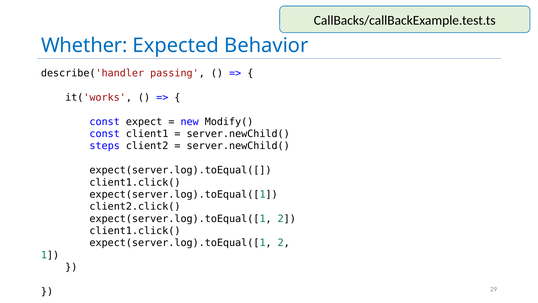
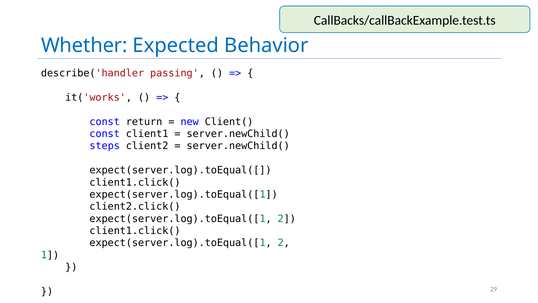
expect: expect -> return
Modify(: Modify( -> Client(
